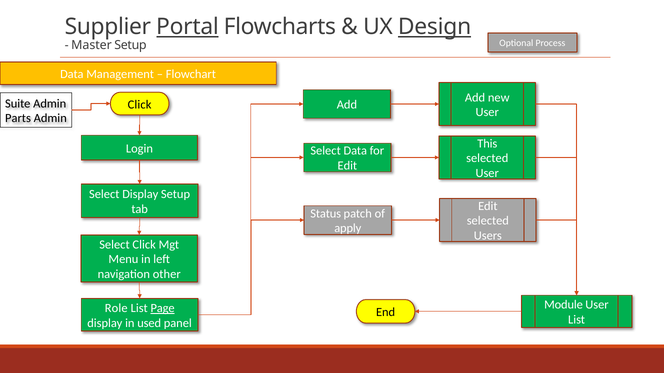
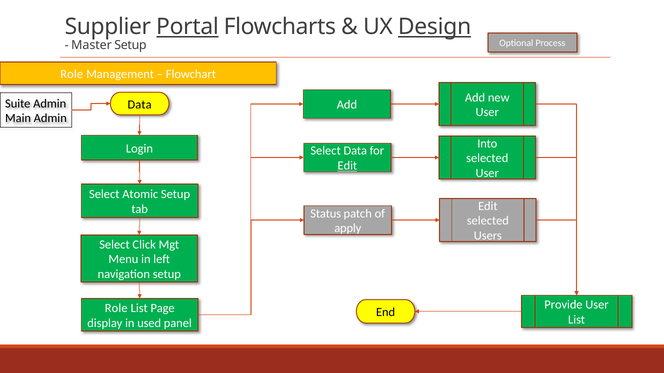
Data at (72, 74): Data -> Role
Click at (140, 105): Click -> Data
Parts: Parts -> Main
This: This -> Into
Edit at (347, 166) underline: none -> present
Select Display: Display -> Atomic
navigation other: other -> setup
Module: Module -> Provide
Page underline: present -> none
